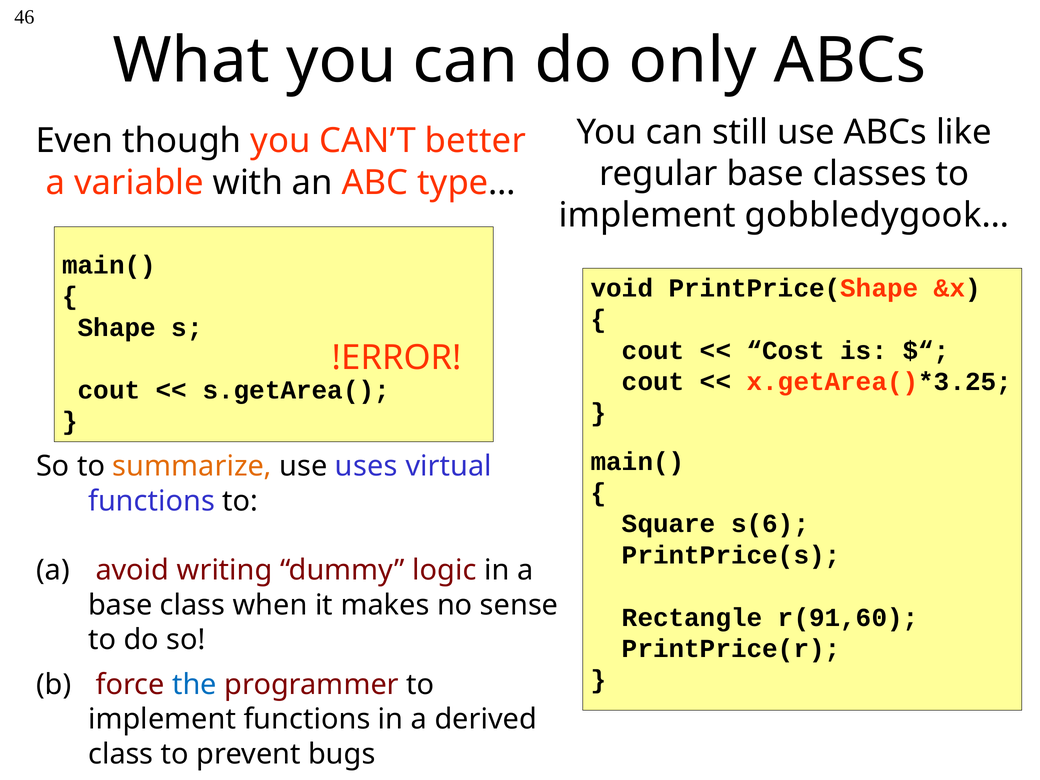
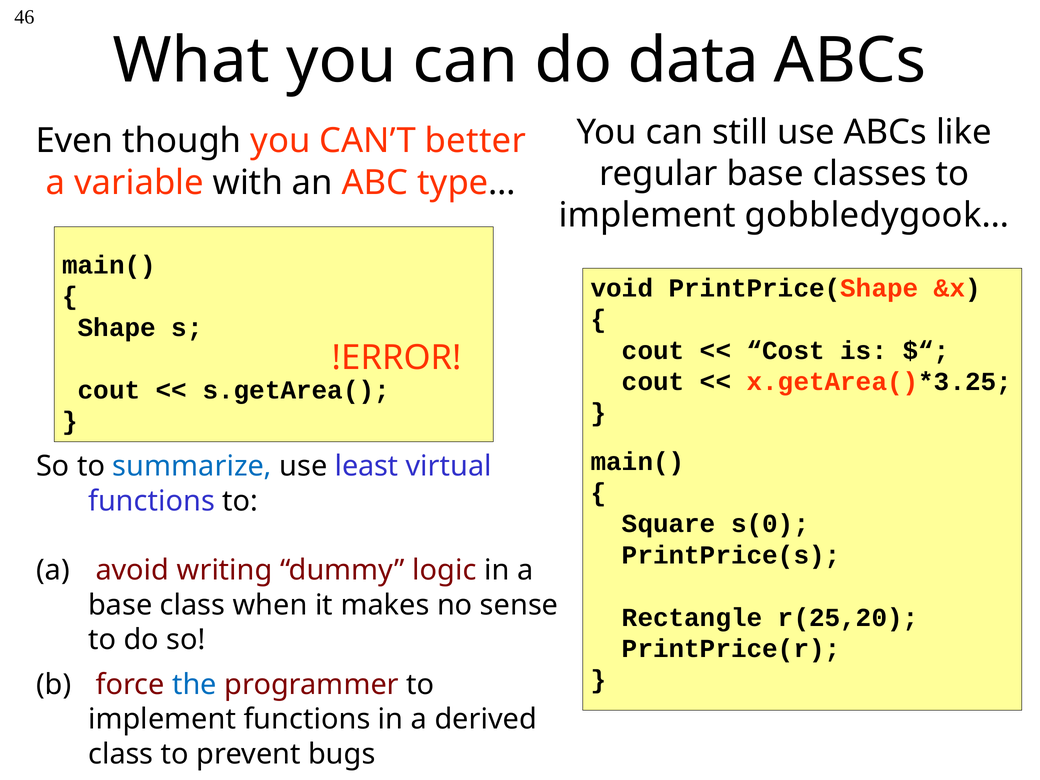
only: only -> data
summarize colour: orange -> blue
uses: uses -> least
s(6: s(6 -> s(0
r(91,60: r(91,60 -> r(25,20
